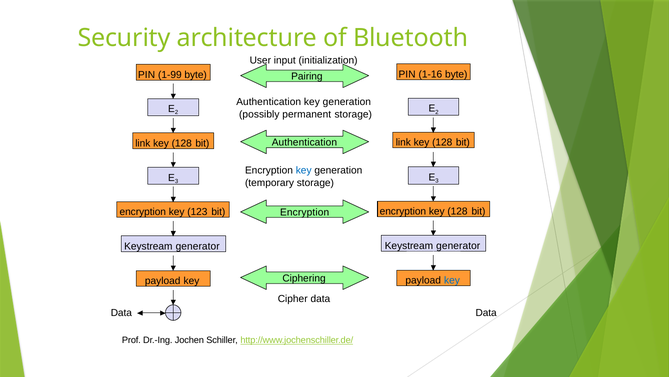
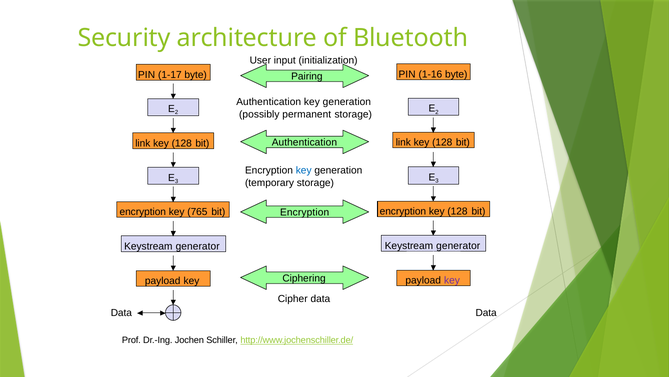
1-99: 1-99 -> 1-17
123: 123 -> 765
key at (452, 280) colour: blue -> purple
